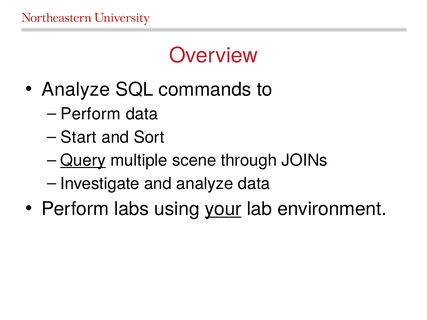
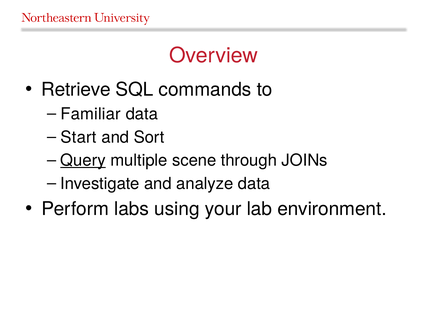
Analyze at (76, 90): Analyze -> Retrieve
Perform at (91, 114): Perform -> Familiar
your underline: present -> none
